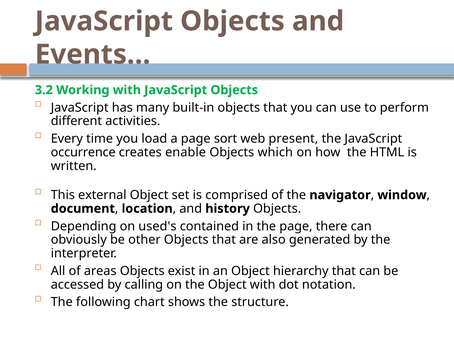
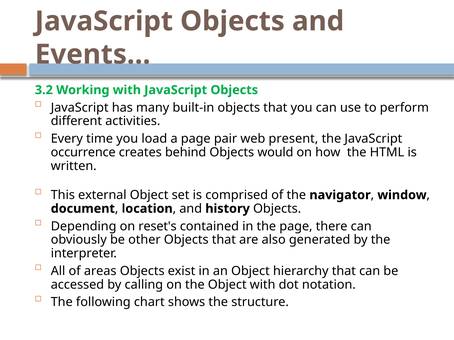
sort: sort -> pair
enable: enable -> behind
which: which -> would
used's: used's -> reset's
